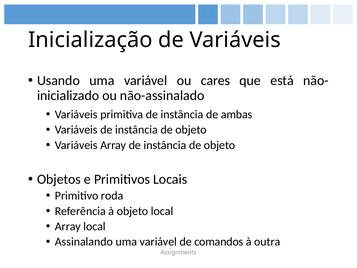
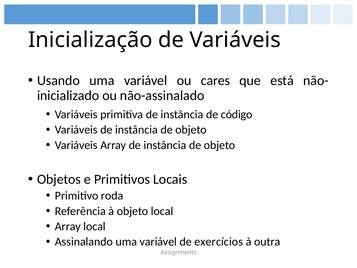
ambas: ambas -> código
comandos: comandos -> exercícios
